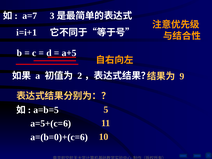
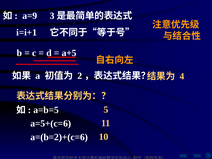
a=7: a=7 -> a=9
9: 9 -> 4
a=(b=0)+(c=6: a=(b=0)+(c=6 -> a=(b=2)+(c=6
